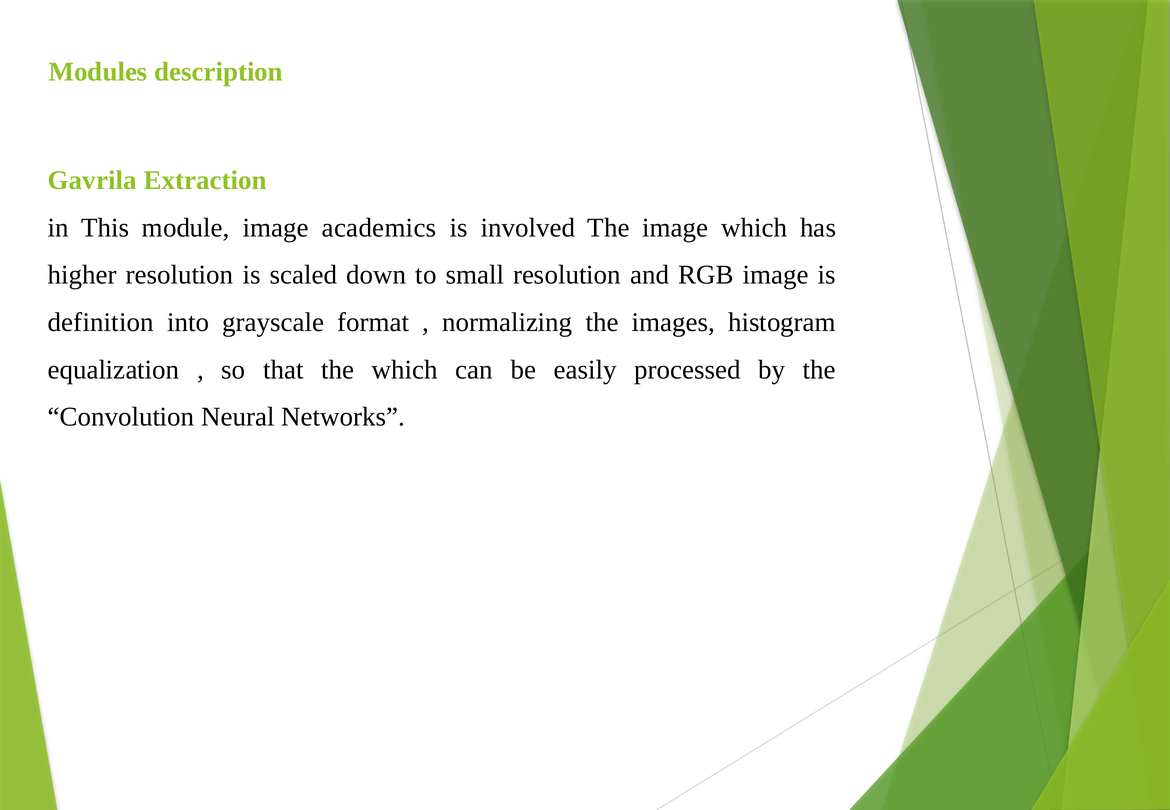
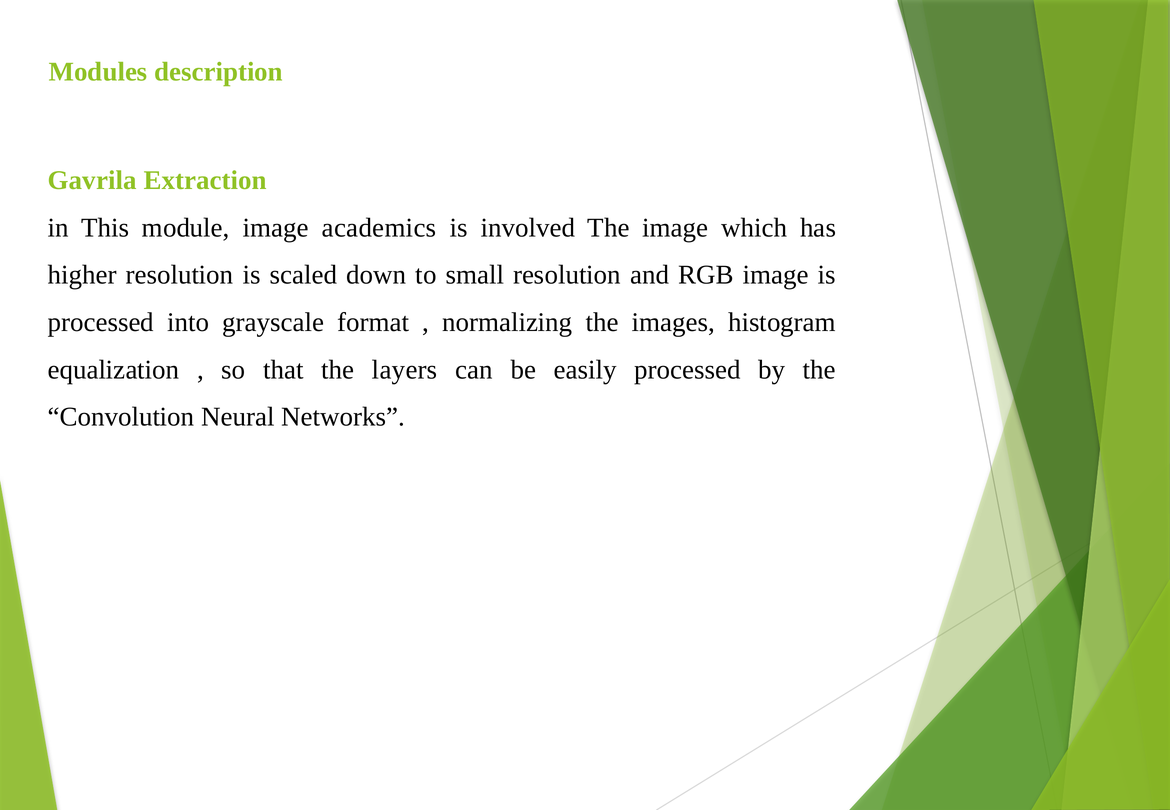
definition at (101, 322): definition -> processed
the which: which -> layers
